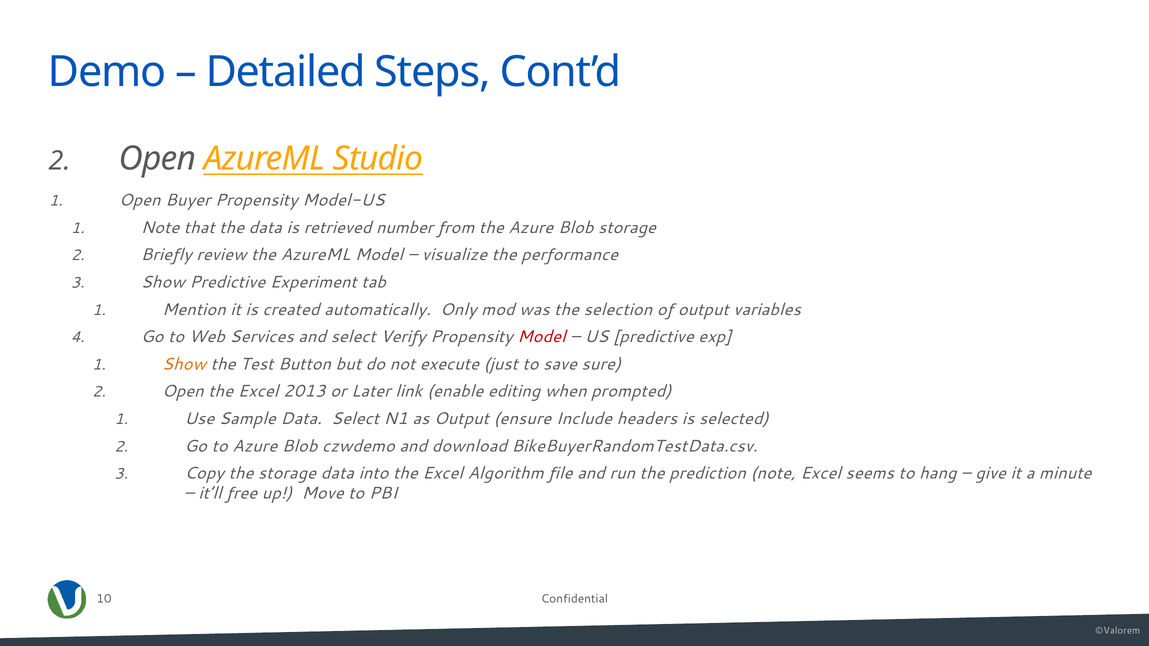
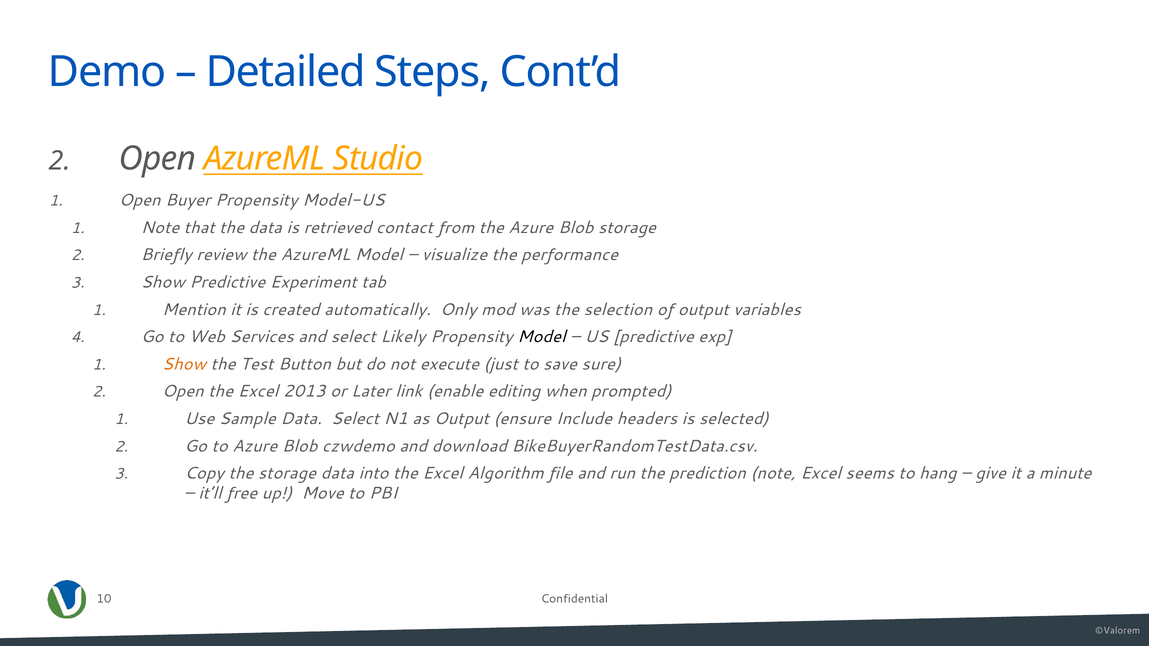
number: number -> contact
Verify: Verify -> Likely
Model at (542, 337) colour: red -> black
